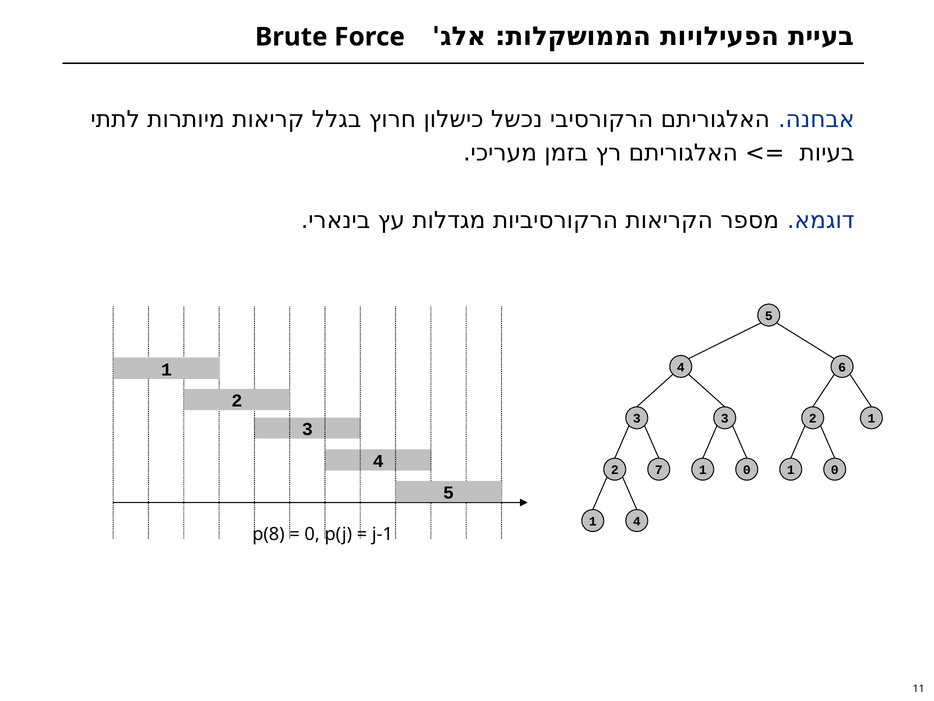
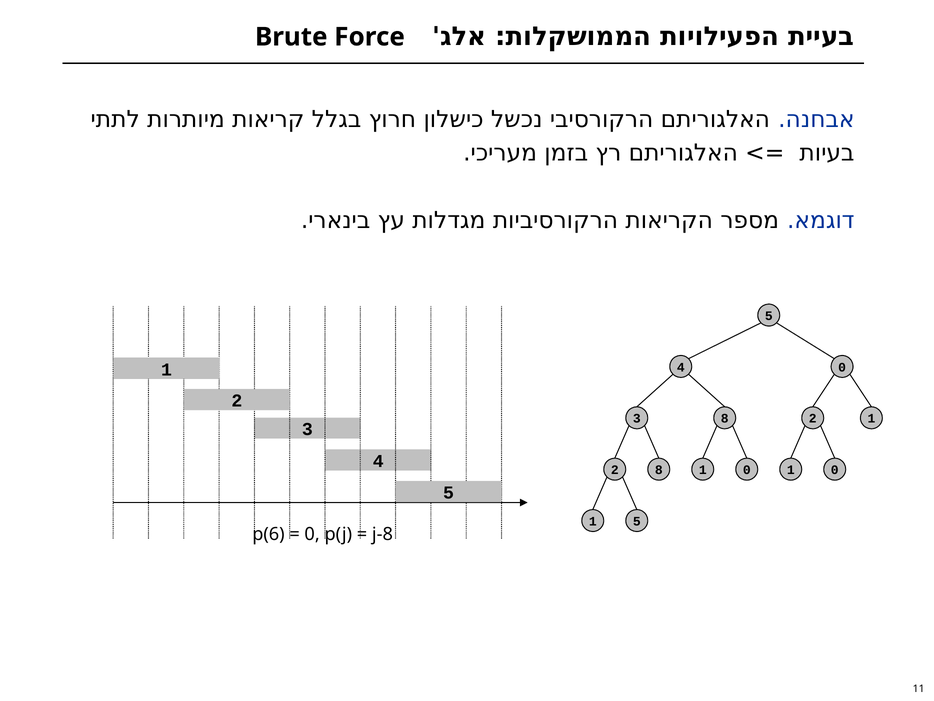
4 6: 6 -> 0
3 3: 3 -> 8
2 7: 7 -> 8
1 4: 4 -> 5
p(8: p(8 -> p(6
j-1: j-1 -> j-8
